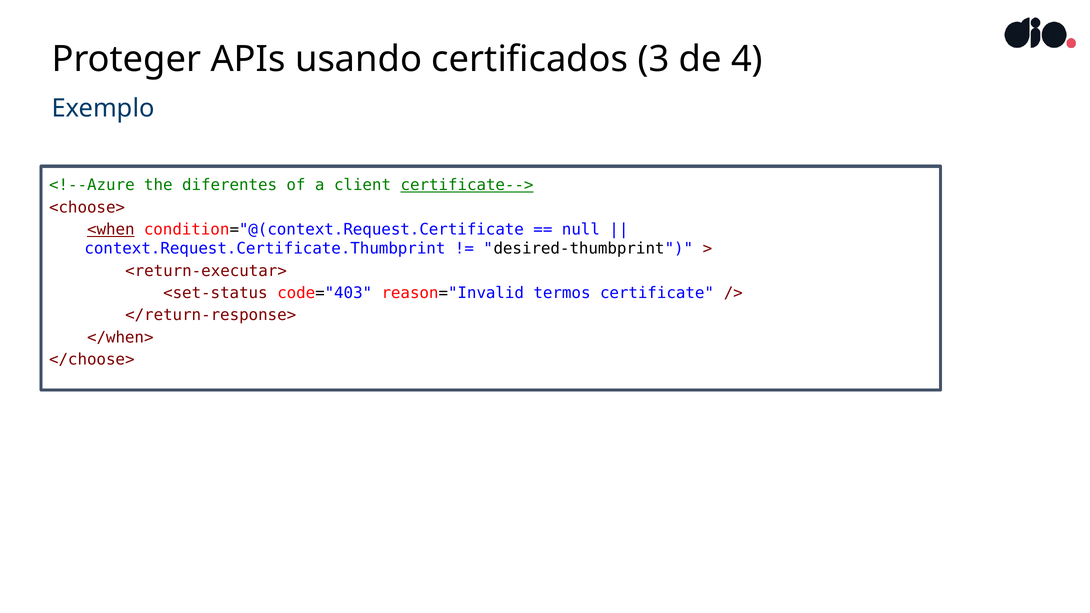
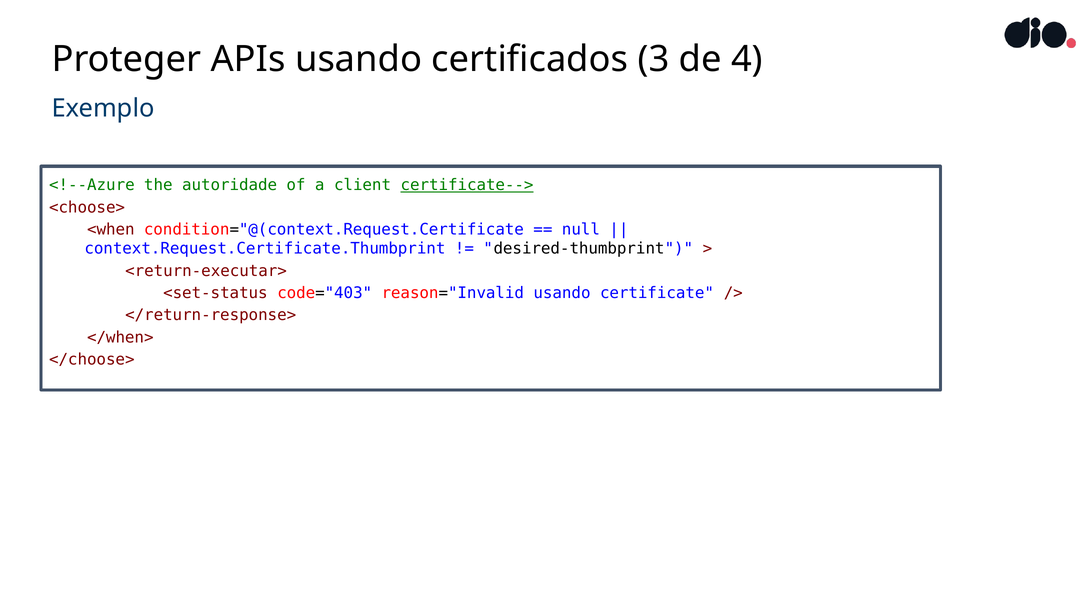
diferentes: diferentes -> autoridade
<when underline: present -> none
reason="Invalid termos: termos -> usando
